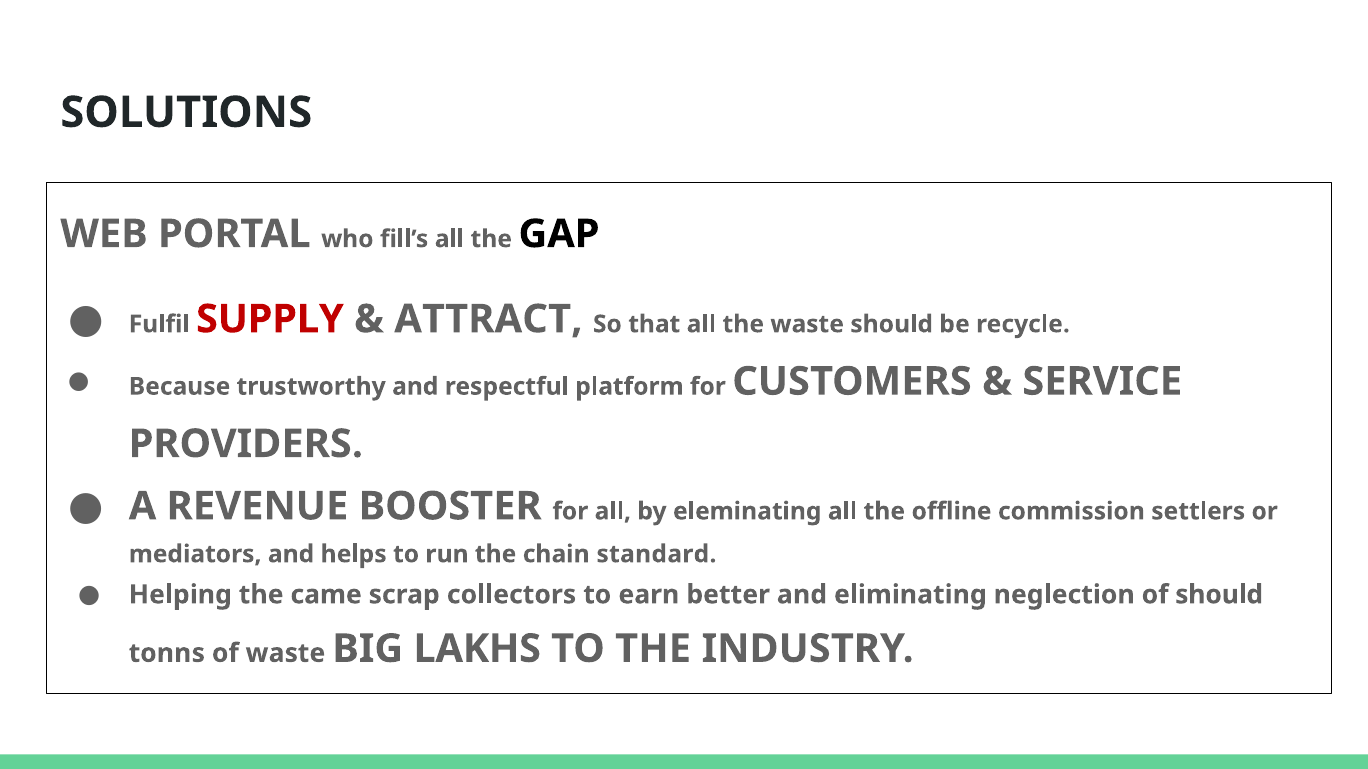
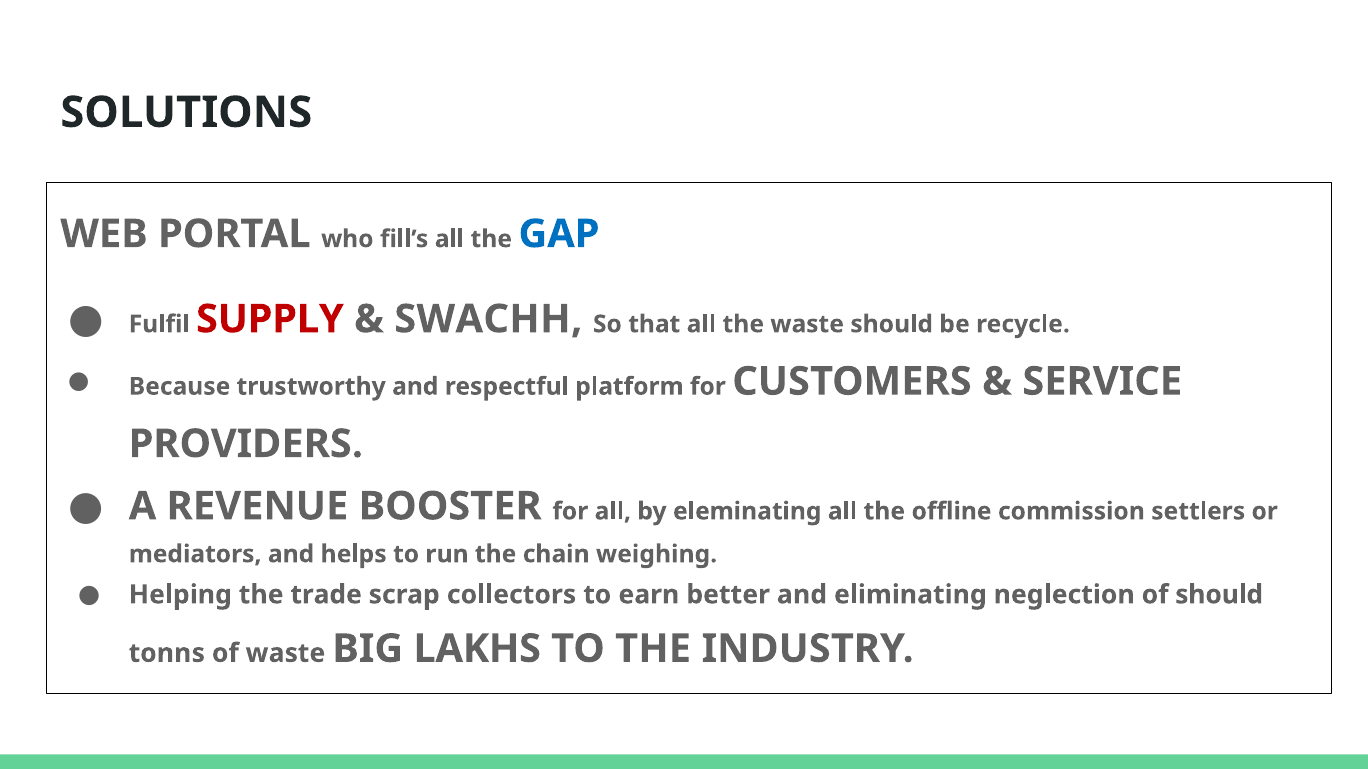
GAP colour: black -> blue
ATTRACT: ATTRACT -> SWACHH
standard: standard -> weighing
came: came -> trade
